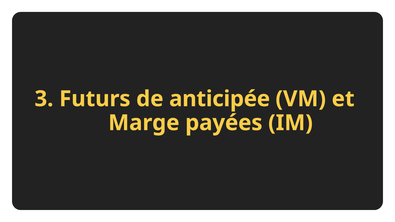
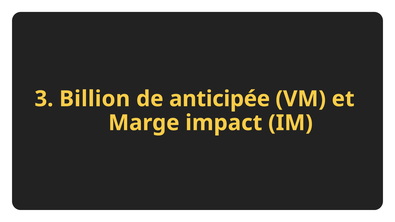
Futurs: Futurs -> Billion
payées: payées -> impact
